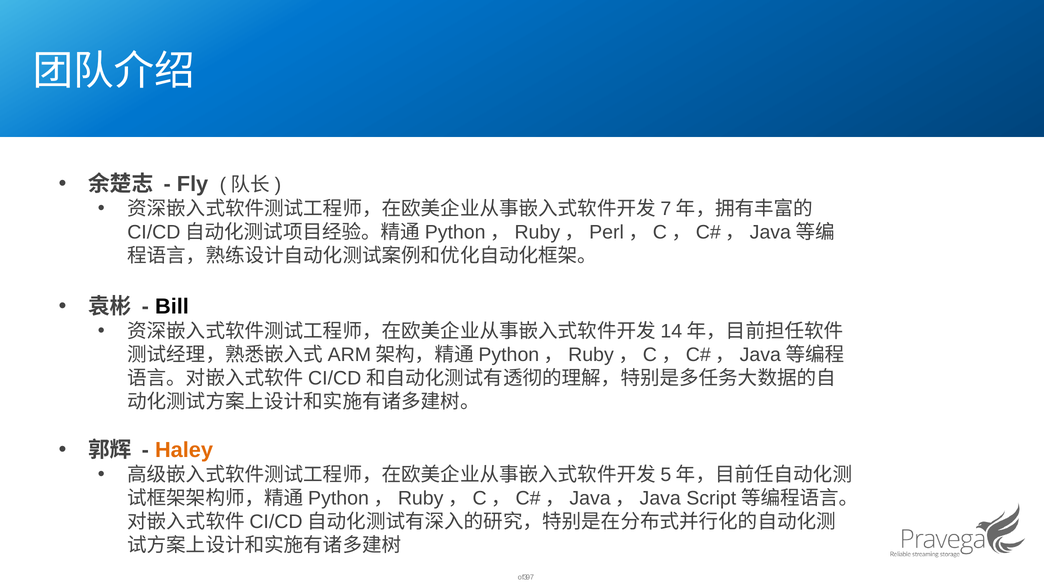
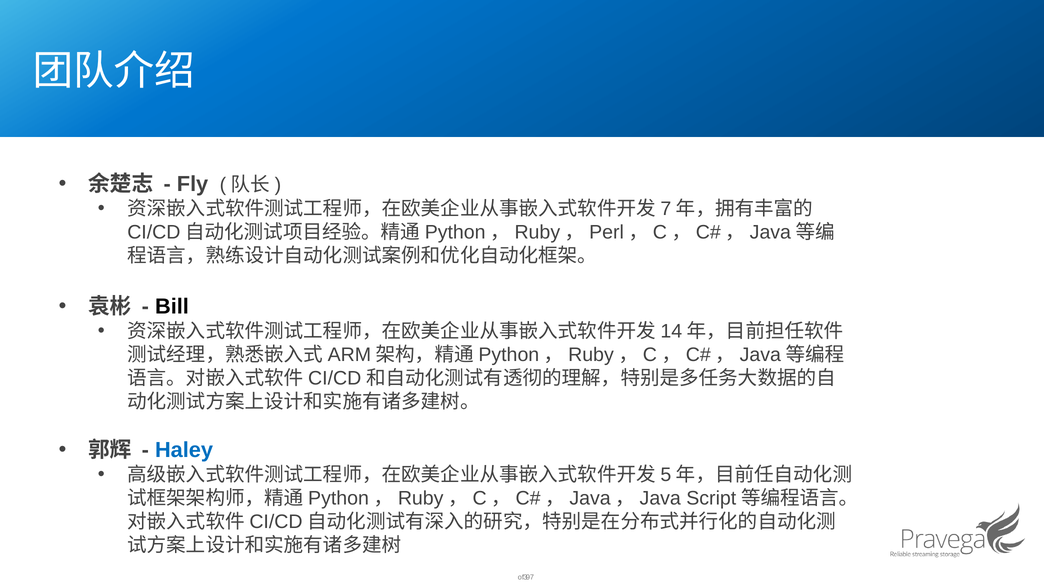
Haley colour: orange -> blue
